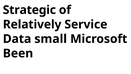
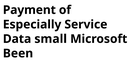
Strategic: Strategic -> Payment
Relatively: Relatively -> Especially
